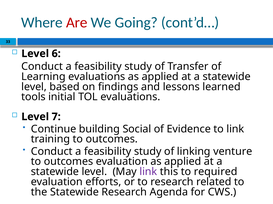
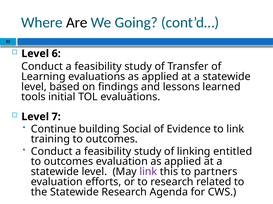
Are colour: red -> black
venture: venture -> entitled
required: required -> partners
